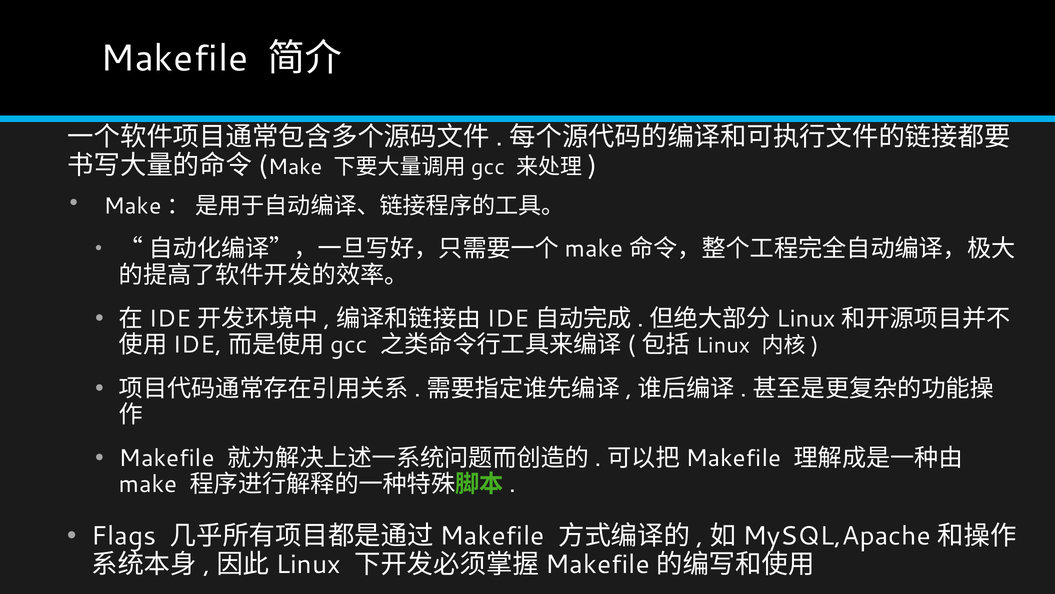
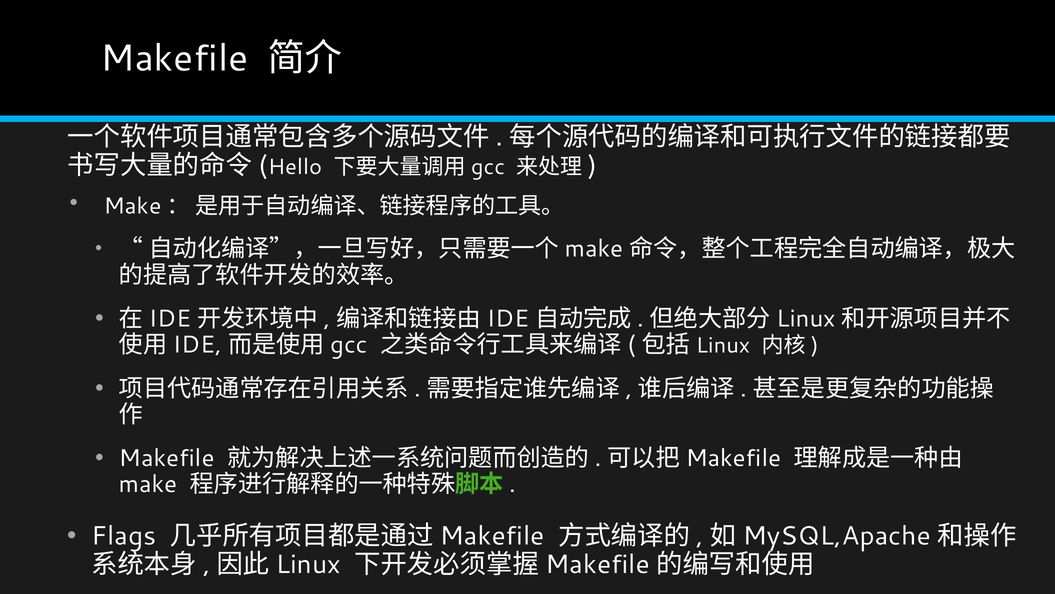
Make at (295, 167): Make -> Hello
